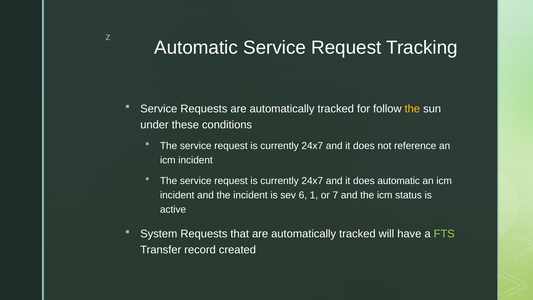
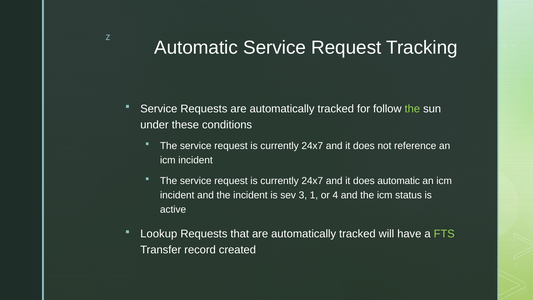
the at (412, 109) colour: yellow -> light green
6: 6 -> 3
7: 7 -> 4
System: System -> Lookup
